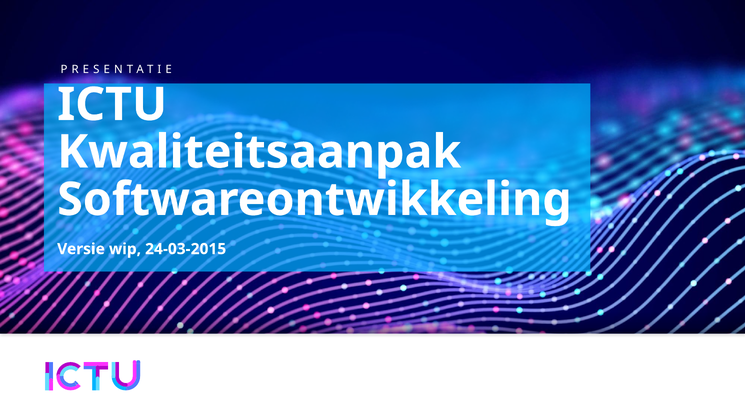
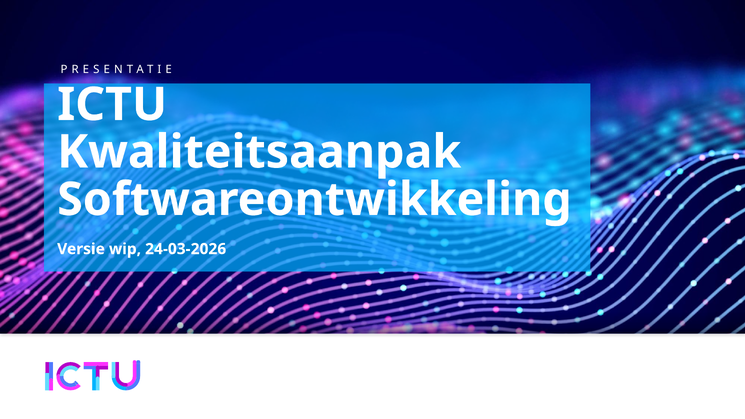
24-03-2015: 24-03-2015 -> 24-03-2026
